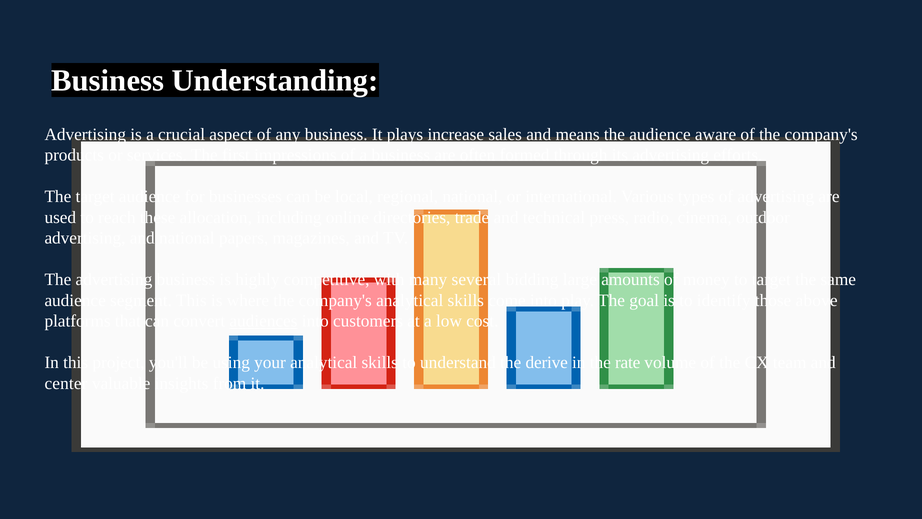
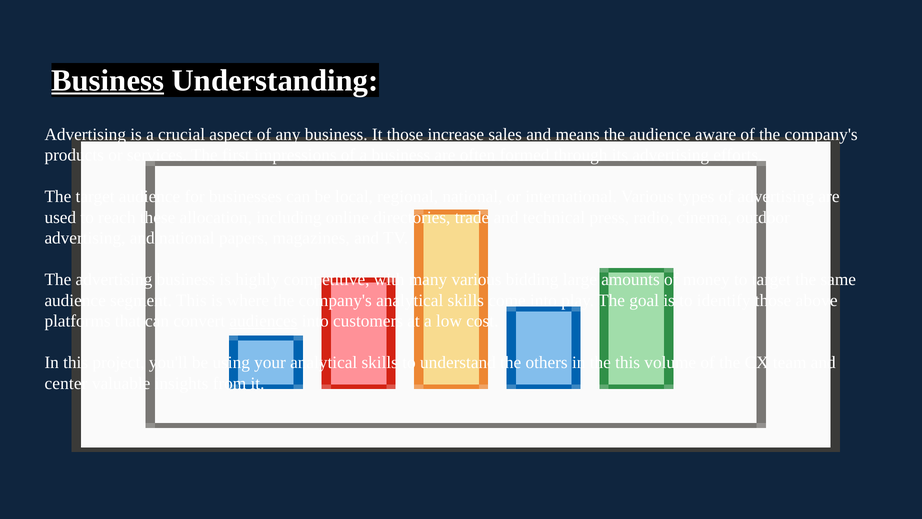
Business at (108, 80) underline: none -> present
It plays: plays -> those
many several: several -> various
derive: derive -> others
the rate: rate -> this
